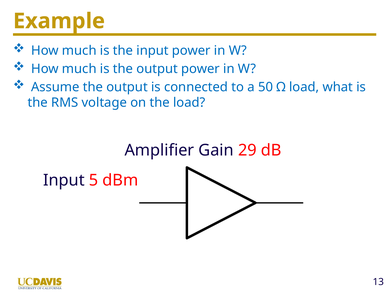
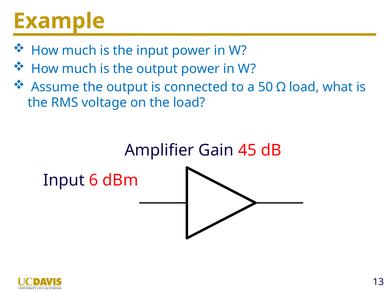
29: 29 -> 45
5: 5 -> 6
